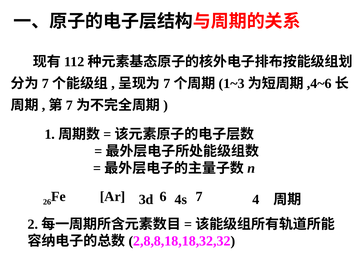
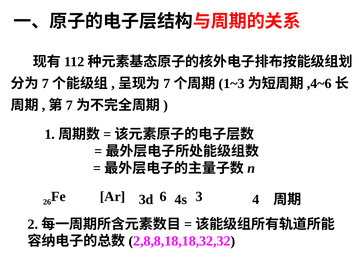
4s 7: 7 -> 3
